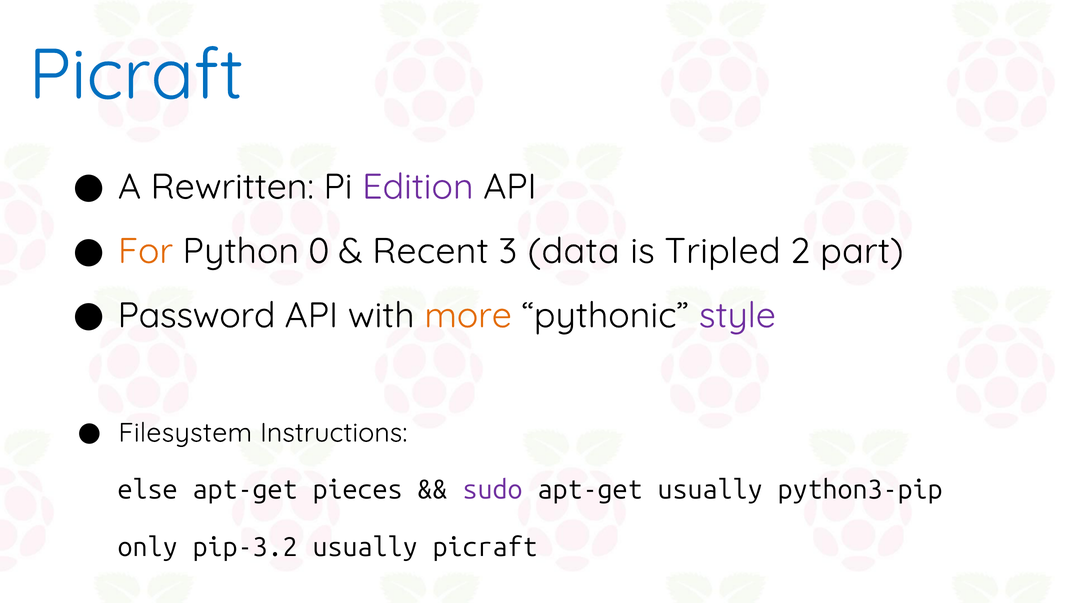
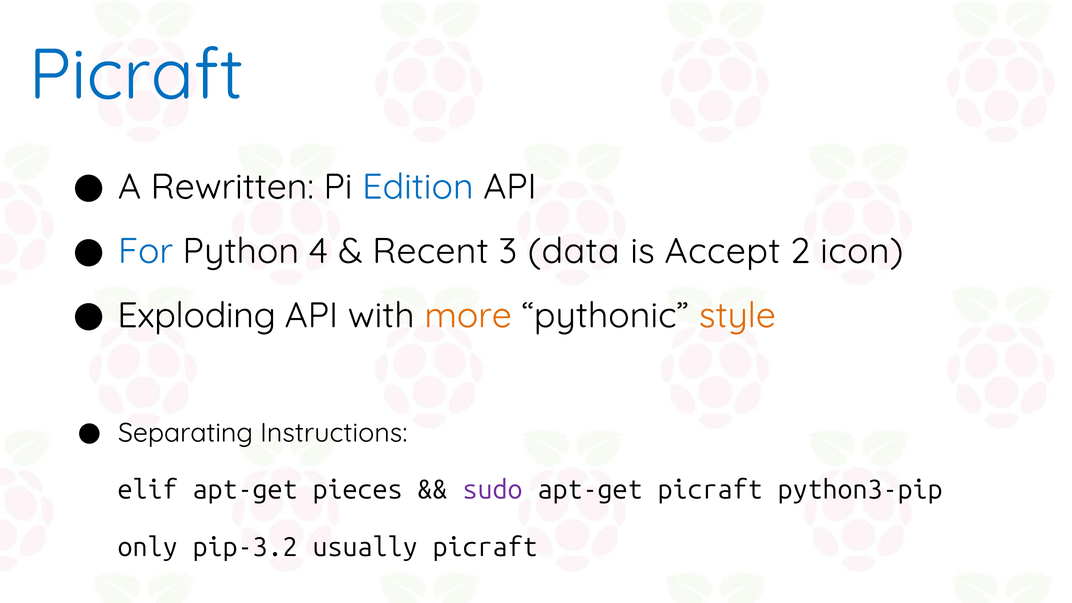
Edition colour: purple -> blue
For colour: orange -> blue
0: 0 -> 4
Tripled: Tripled -> Accept
part: part -> icon
Password: Password -> Exploding
style colour: purple -> orange
Filesystem: Filesystem -> Separating
else: else -> elif
apt-get usually: usually -> picraft
